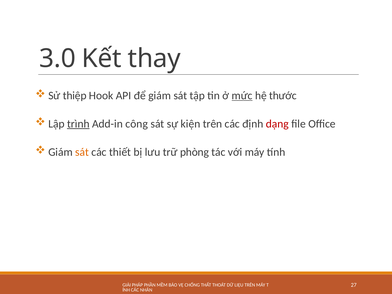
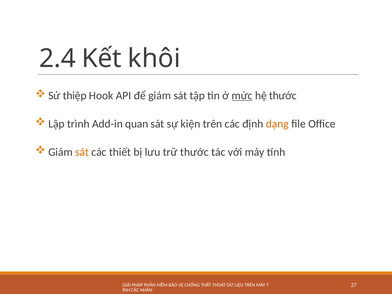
3.0: 3.0 -> 2.4
thay: thay -> khôi
trình underline: present -> none
công: công -> quan
dạng colour: red -> orange
trữ phòng: phòng -> thước
